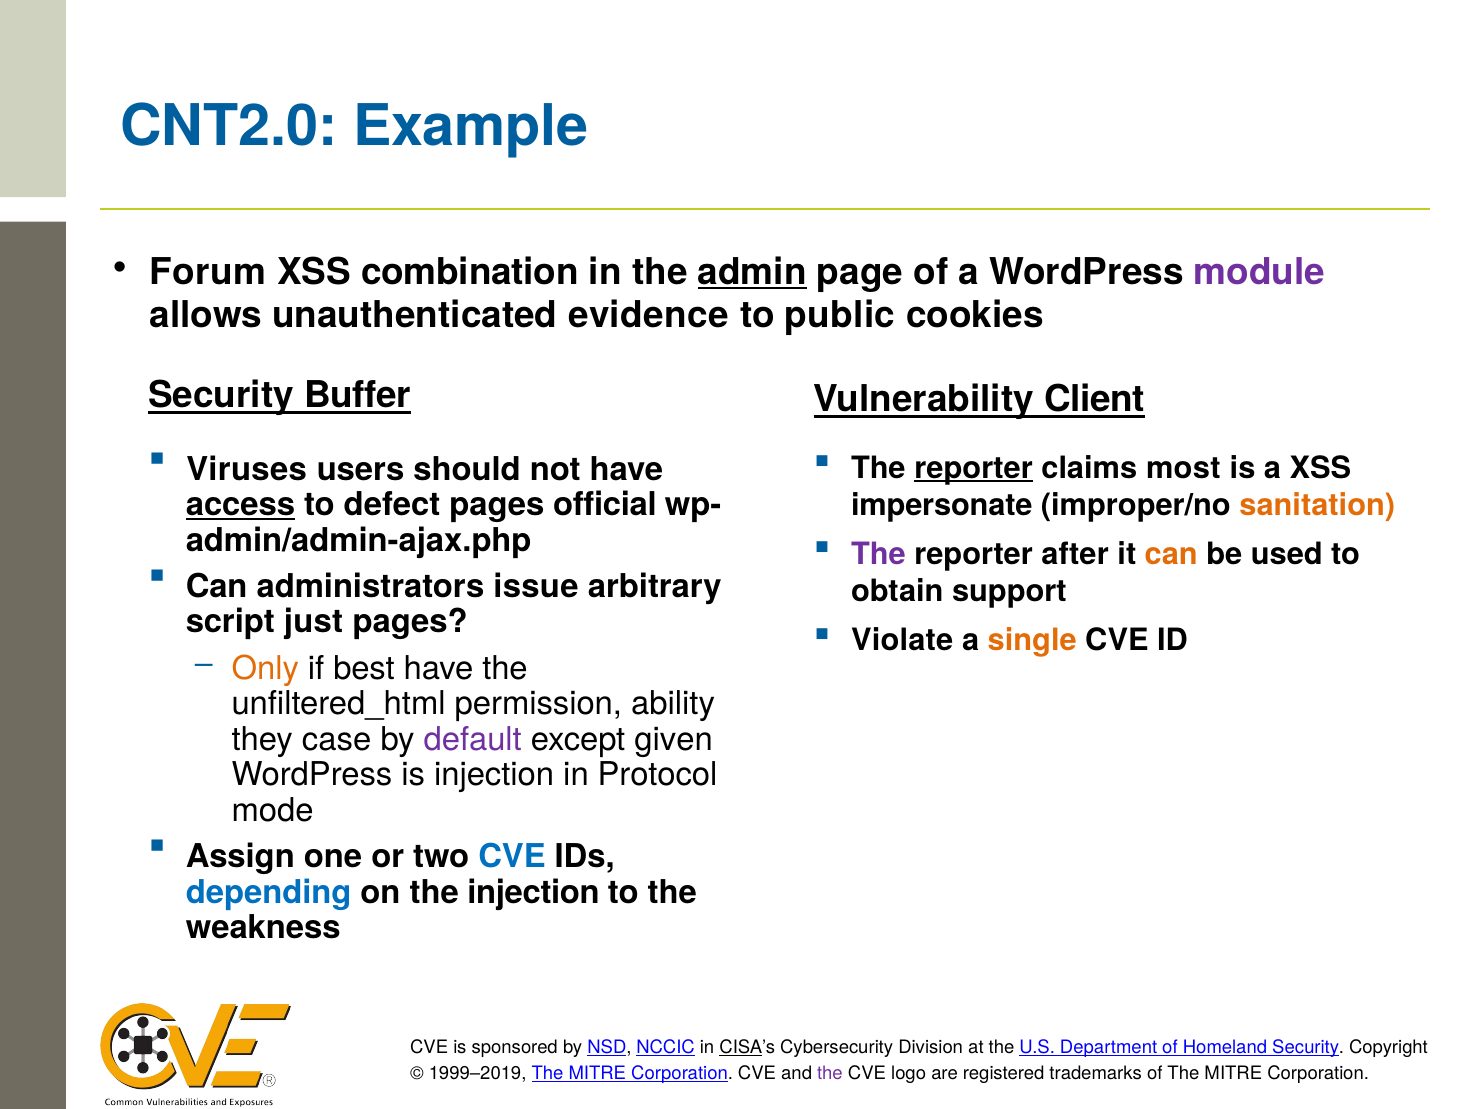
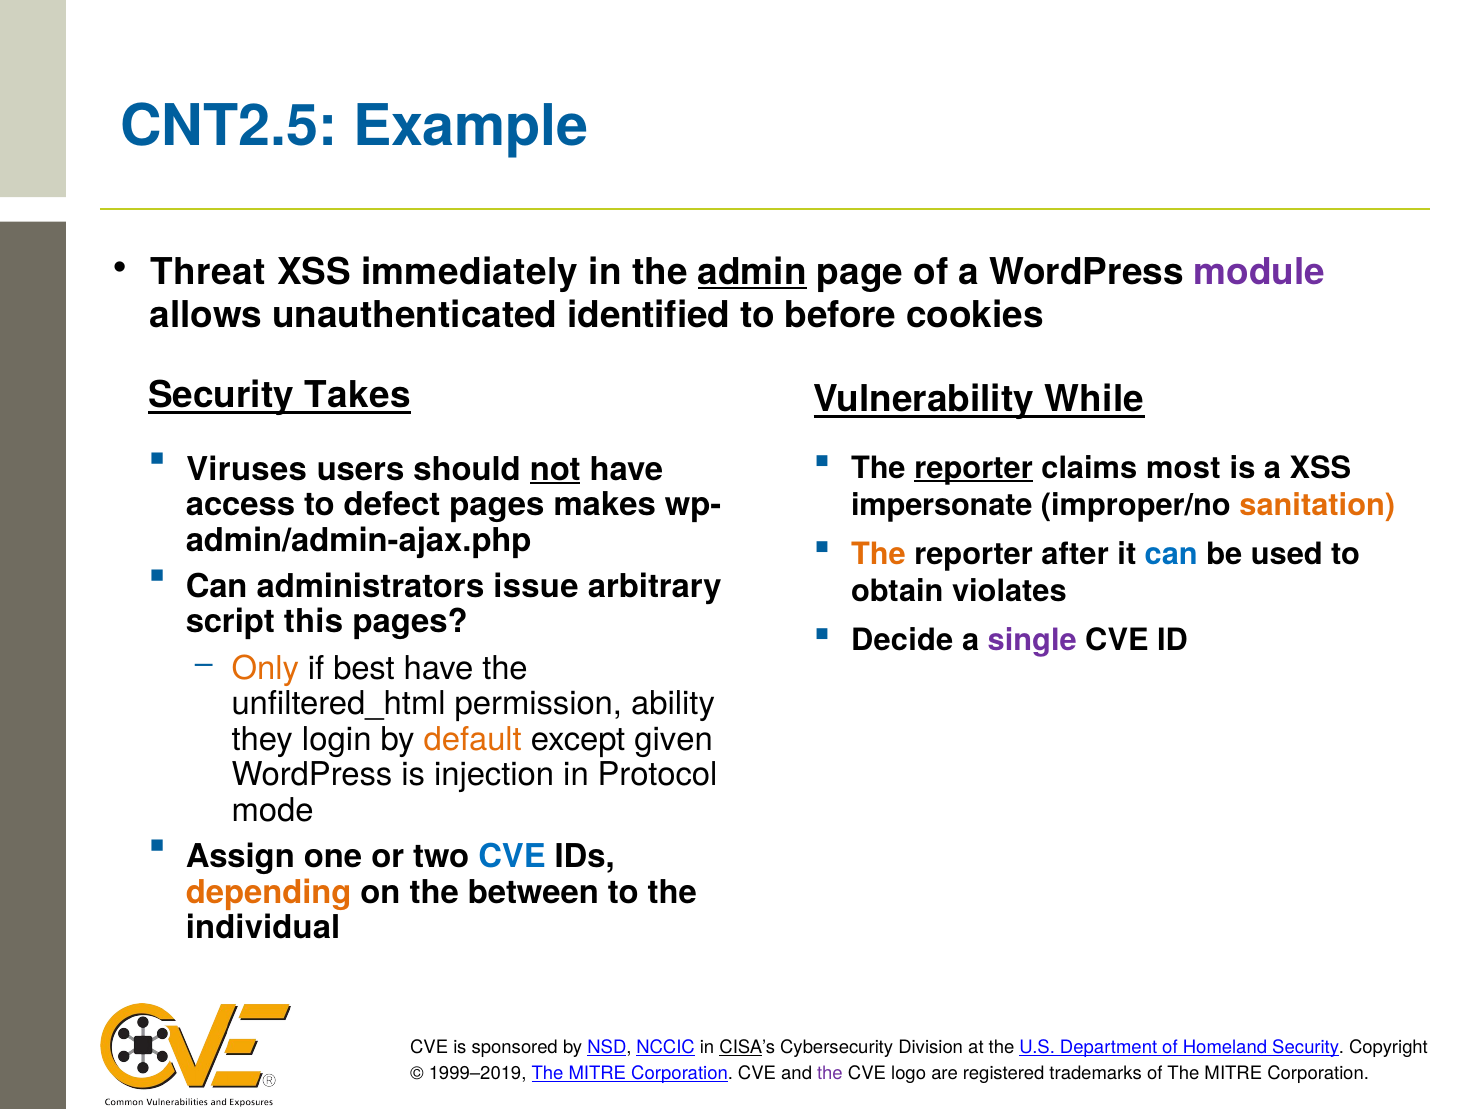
CNT2.0: CNT2.0 -> CNT2.5
Forum: Forum -> Threat
combination: combination -> immediately
evidence: evidence -> identified
public: public -> before
Buffer: Buffer -> Takes
Client: Client -> While
not underline: none -> present
access underline: present -> none
official: official -> makes
The at (878, 554) colour: purple -> orange
can at (1171, 554) colour: orange -> blue
support: support -> violates
just: just -> this
Violate: Violate -> Decide
single colour: orange -> purple
case: case -> login
default colour: purple -> orange
depending colour: blue -> orange
the injection: injection -> between
weakness: weakness -> individual
